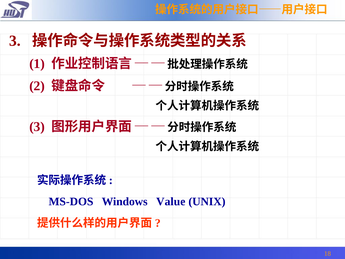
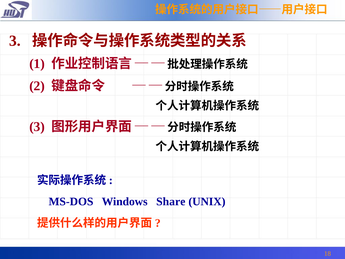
Value: Value -> Share
